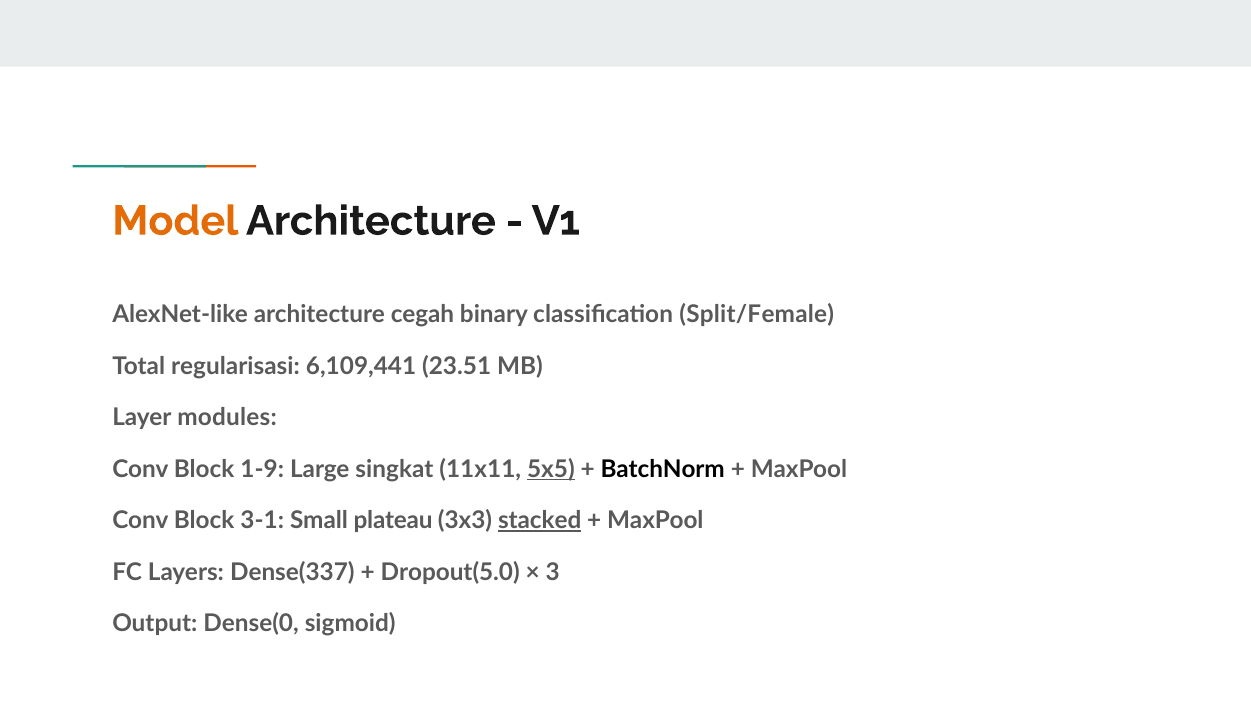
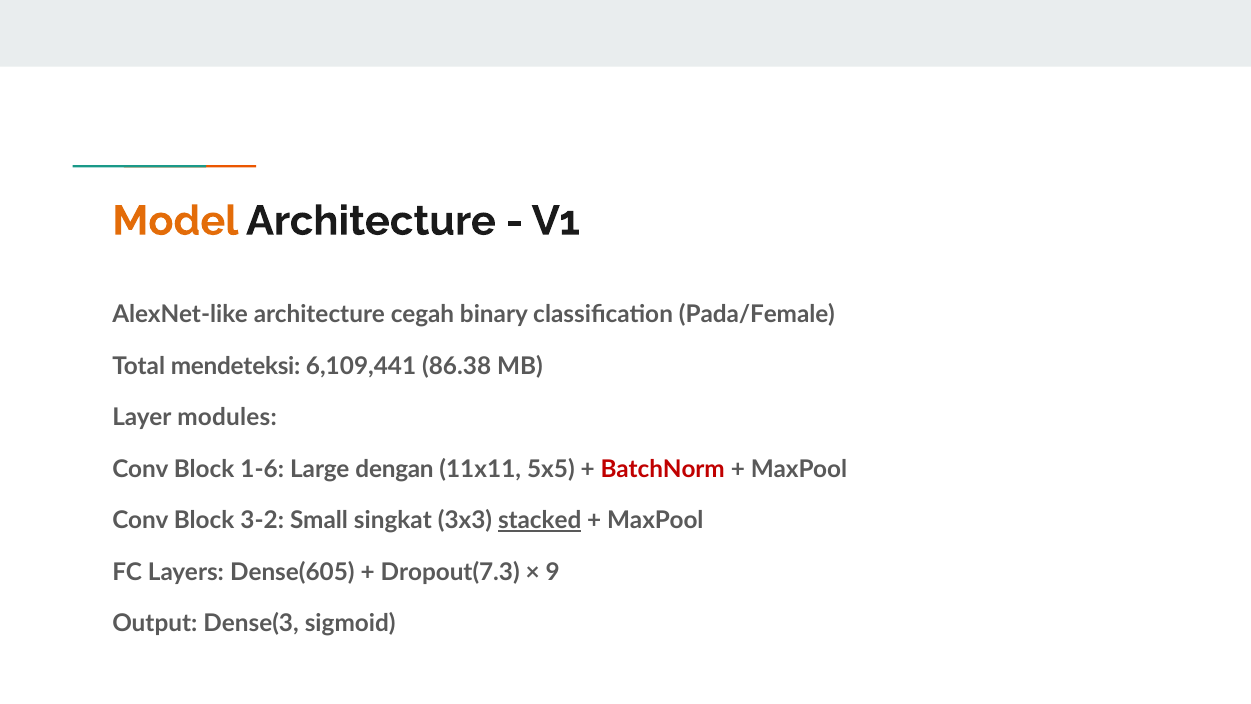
Split/Female: Split/Female -> Pada/Female
regularisasi: regularisasi -> mendeteksi
23.51: 23.51 -> 86.38
1-9: 1-9 -> 1-6
singkat: singkat -> dengan
5x5 underline: present -> none
BatchNorm colour: black -> red
3-1: 3-1 -> 3-2
plateau: plateau -> singkat
Dense(337: Dense(337 -> Dense(605
Dropout(5.0: Dropout(5.0 -> Dropout(7.3
3: 3 -> 9
Dense(0: Dense(0 -> Dense(3
